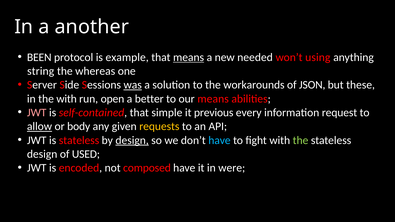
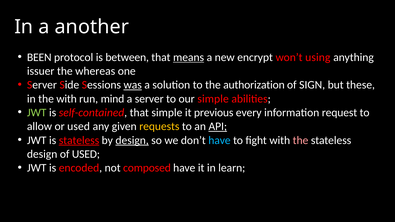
example: example -> between
needed: needed -> encrypt
string: string -> issuer
workarounds: workarounds -> authorization
JSON: JSON -> SIGN
open: open -> mind
a better: better -> server
our means: means -> simple
JWT at (37, 113) colour: pink -> light green
allow underline: present -> none
or body: body -> used
API underline: none -> present
stateless at (79, 140) underline: none -> present
the at (301, 140) colour: light green -> pink
were: were -> learn
